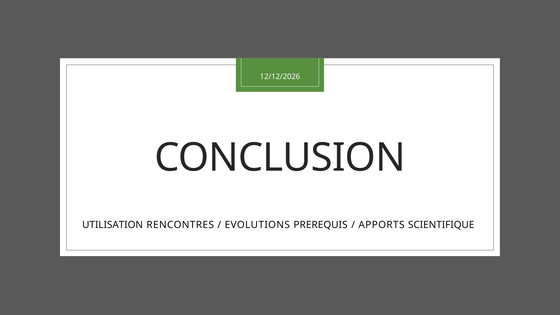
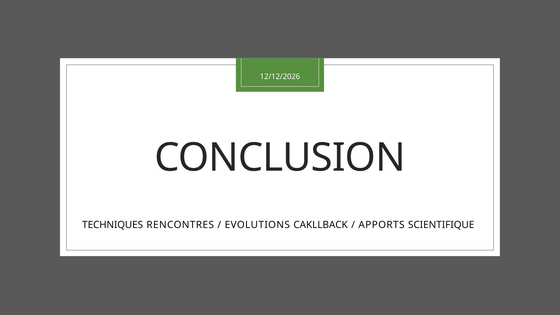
UTILISATION: UTILISATION -> TECHNIQUES
PREREQUIS: PREREQUIS -> CAKLLBACK
